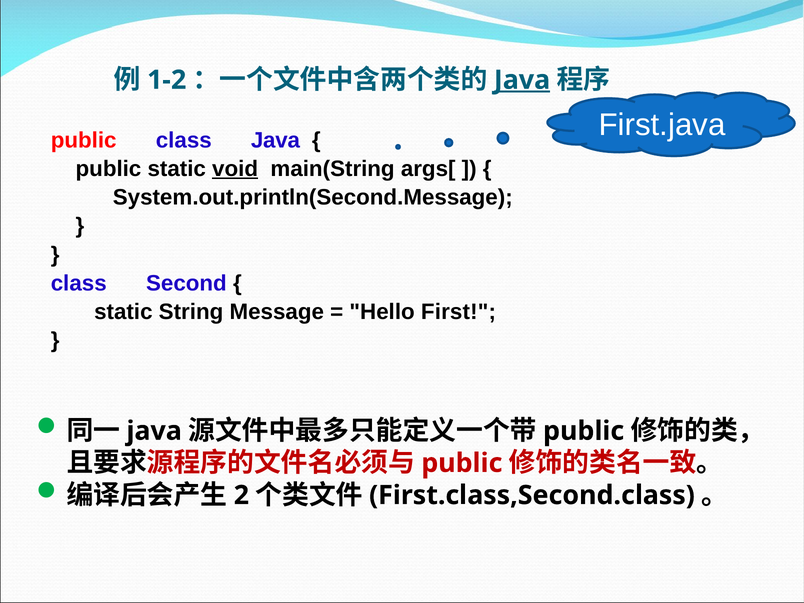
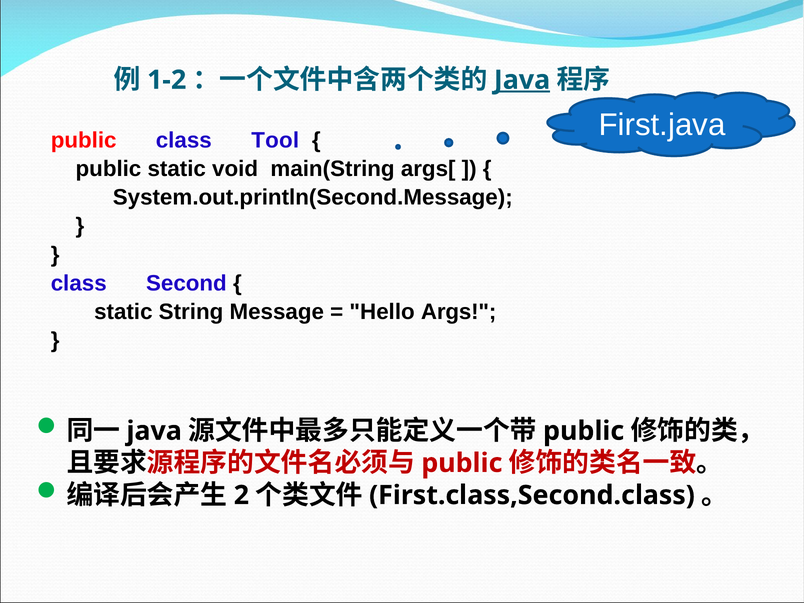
class Java: Java -> Tool
void underline: present -> none
First: First -> Args
